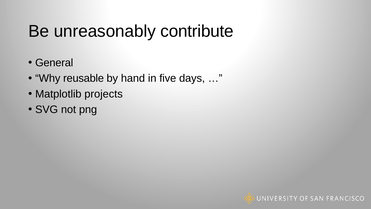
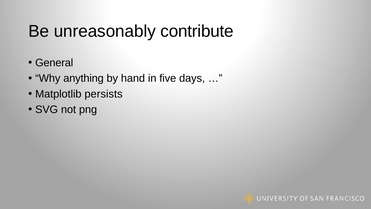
reusable: reusable -> anything
projects: projects -> persists
